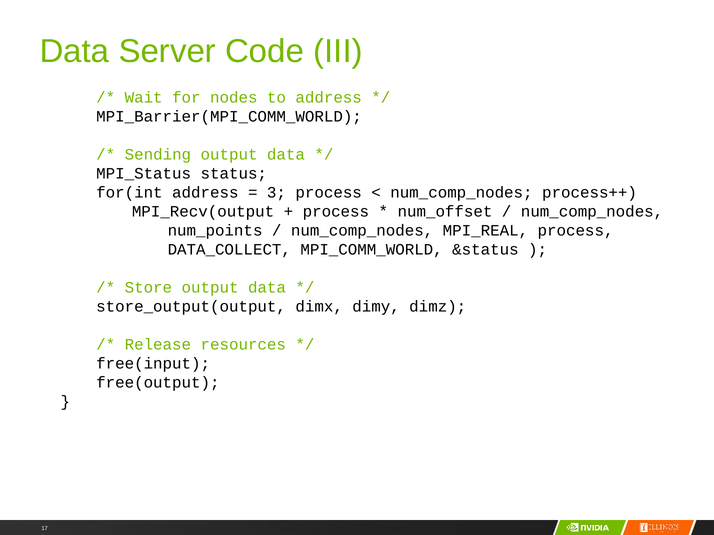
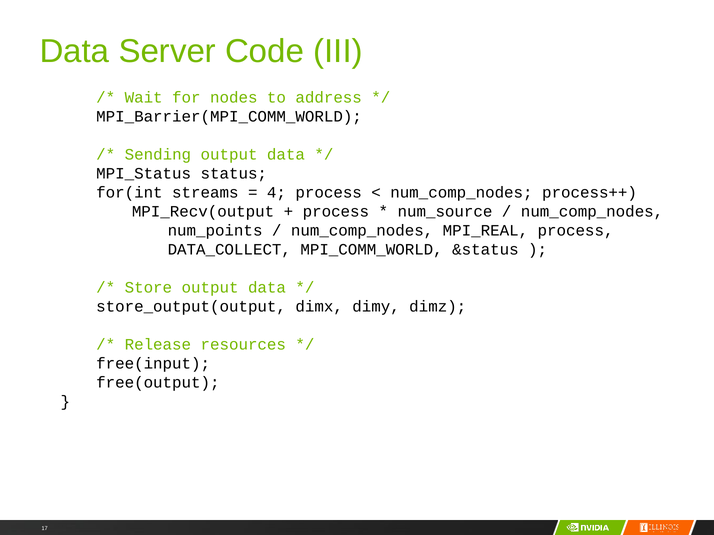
for(int address: address -> streams
3: 3 -> 4
num_offset: num_offset -> num_source
